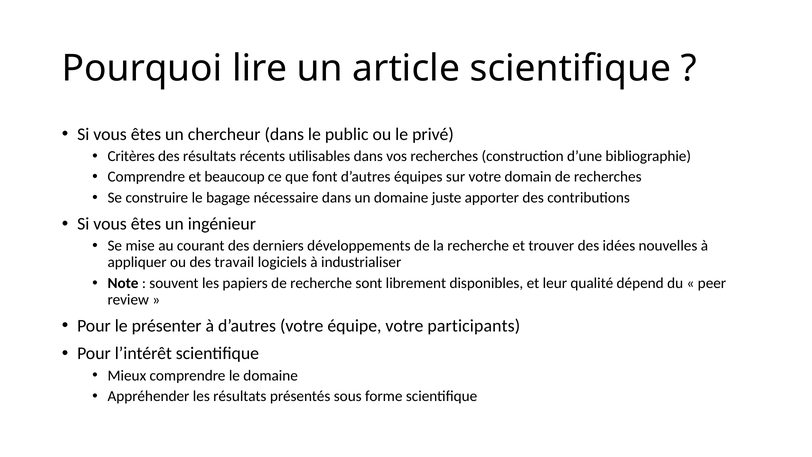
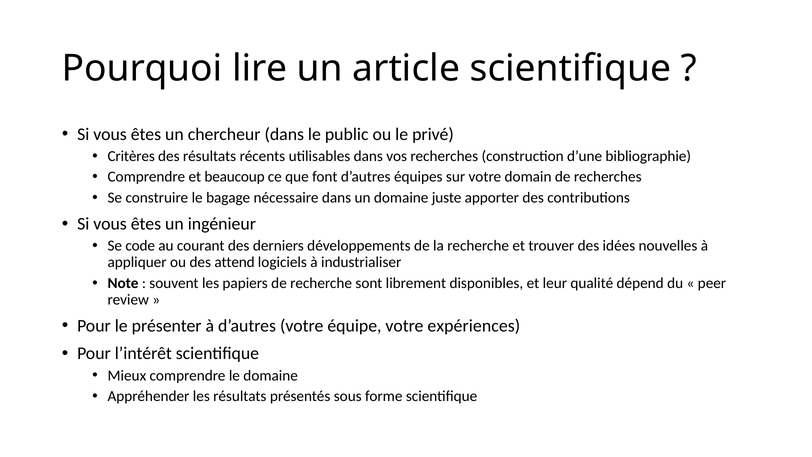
mise: mise -> code
travail: travail -> attend
participants: participants -> expériences
